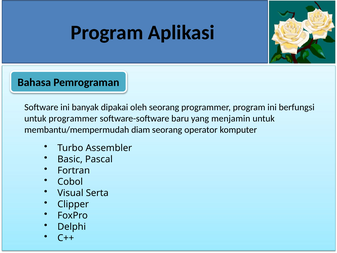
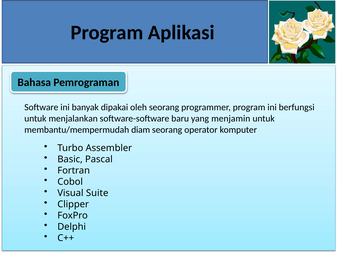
untuk programmer: programmer -> menjalankan
Serta: Serta -> Suite
